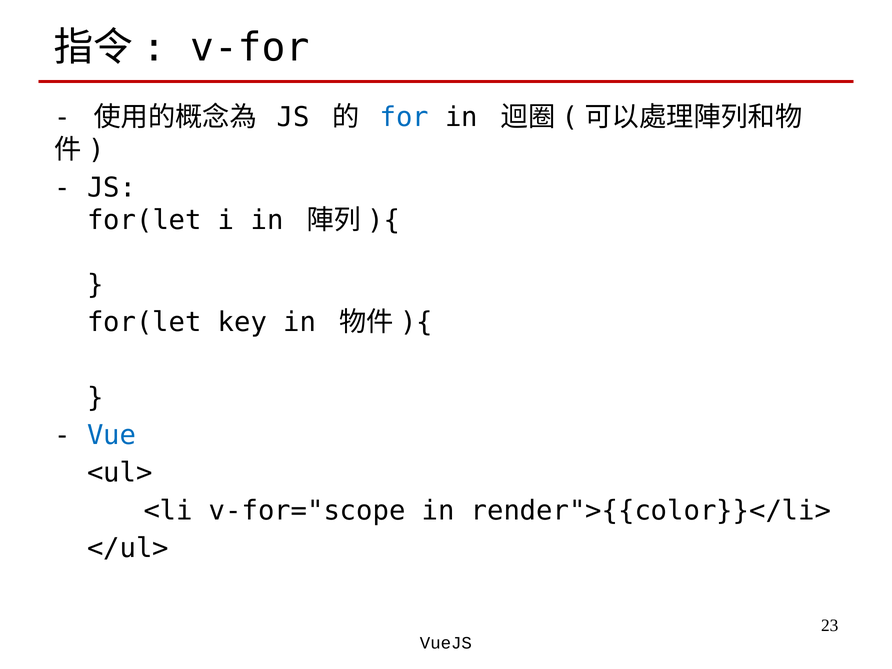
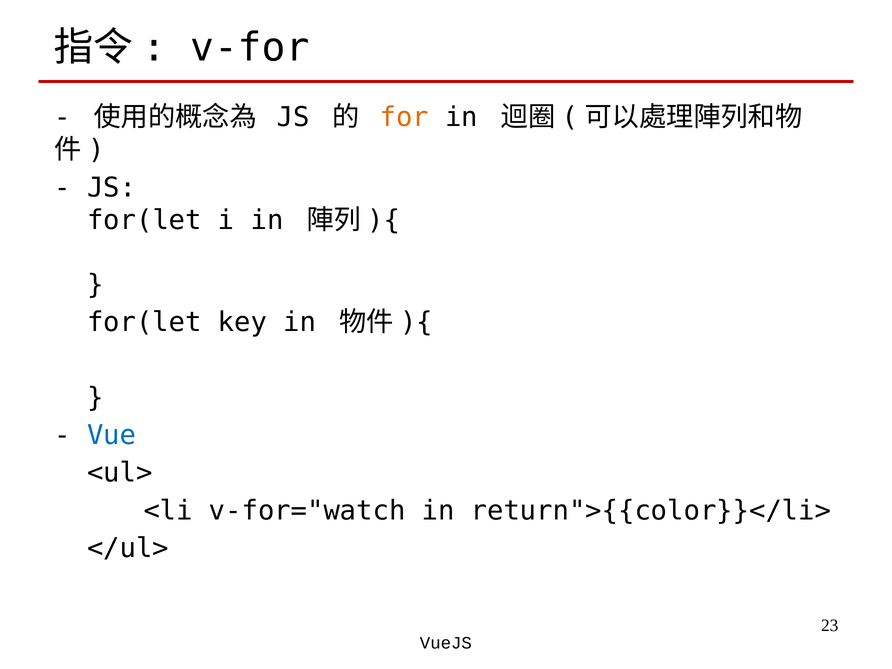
for colour: blue -> orange
v-for="scope: v-for="scope -> v-for="watch
render">{{color}}</li>: render">{{color}}</li> -> return">{{color}}</li>
